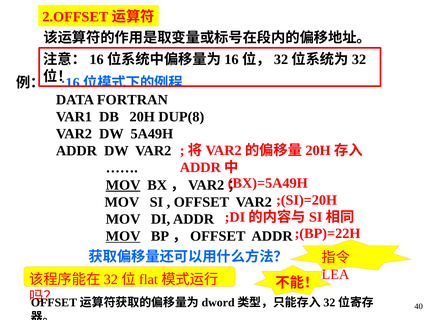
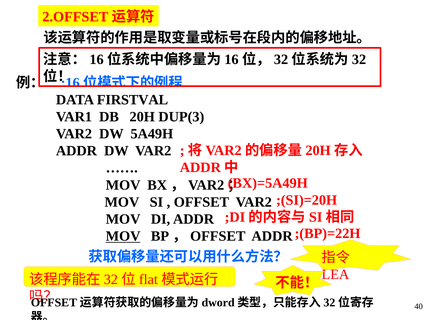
FORTRAN: FORTRAN -> FIRSTVAL
DUP(8: DUP(8 -> DUP(3
MOV at (123, 185) underline: present -> none
